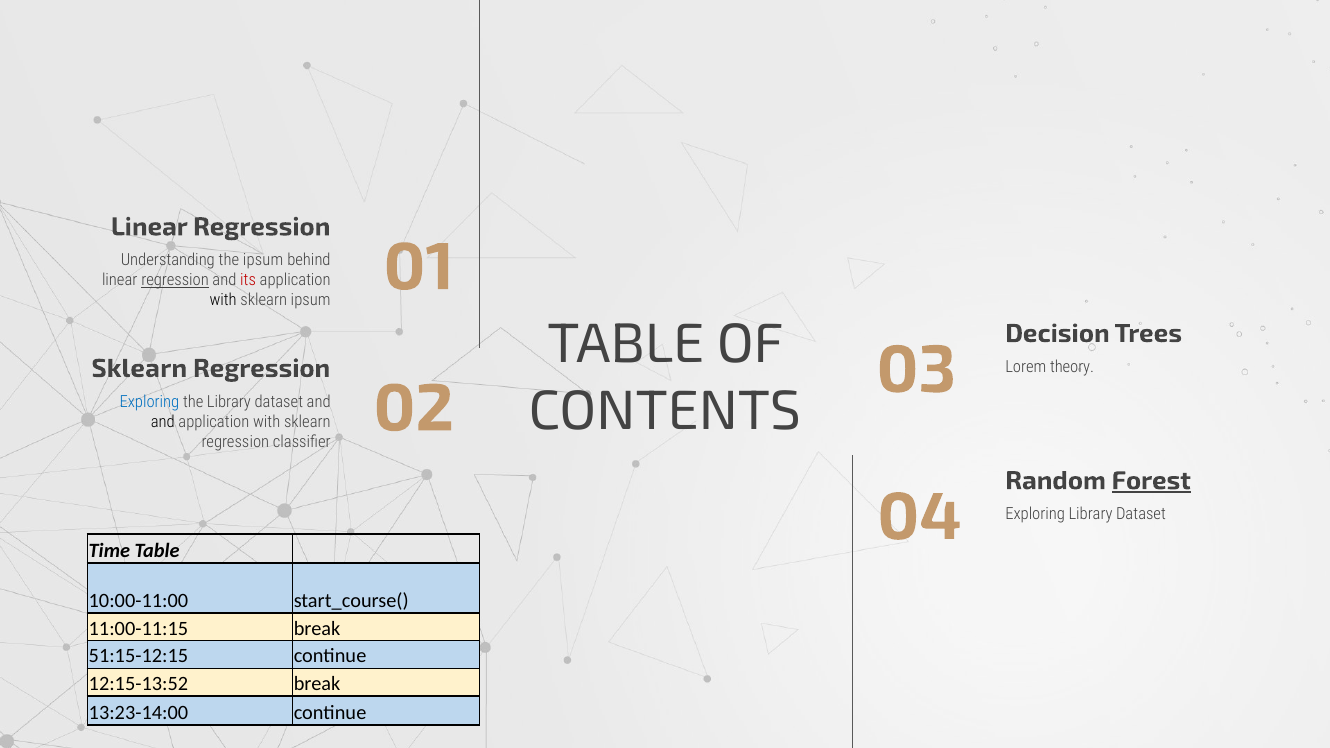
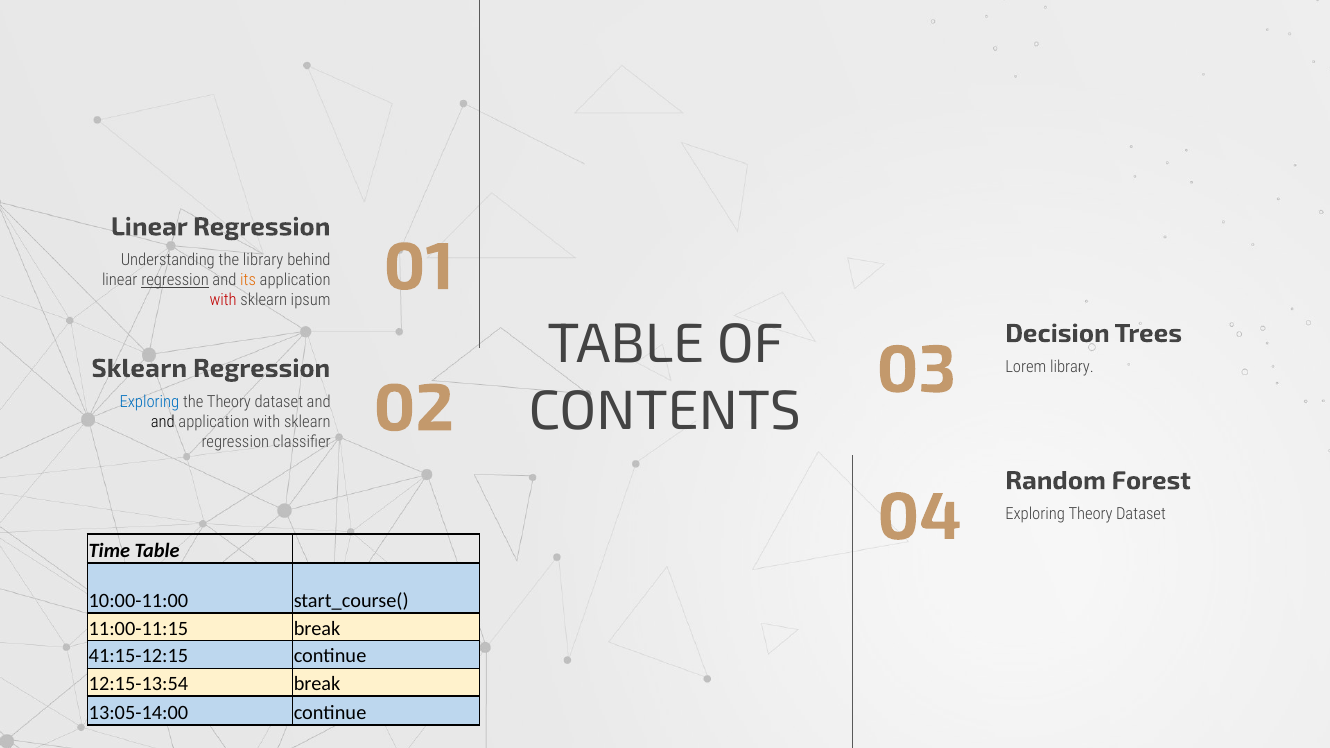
the ipsum: ipsum -> library
its colour: red -> orange
with at (223, 300) colour: black -> red
Lorem theory: theory -> library
the Library: Library -> Theory
Forest underline: present -> none
Exploring Library: Library -> Theory
51:15-12:15: 51:15-12:15 -> 41:15-12:15
12:15-13:52: 12:15-13:52 -> 12:15-13:54
13:23-14:00: 13:23-14:00 -> 13:05-14:00
